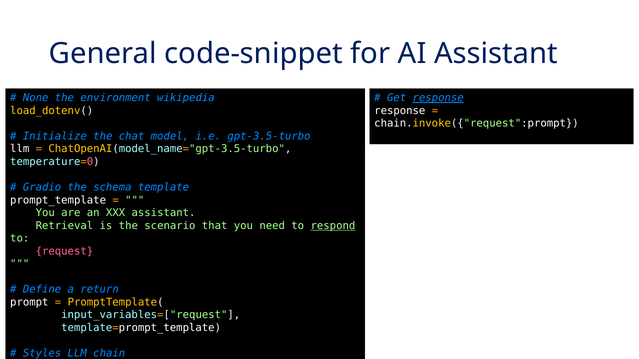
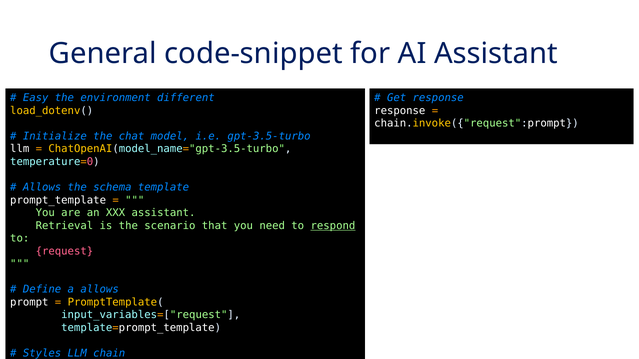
None: None -> Easy
wikipedia: wikipedia -> different
response at (438, 98) underline: present -> none
Gradio at (42, 187): Gradio -> Allows
a return: return -> allows
